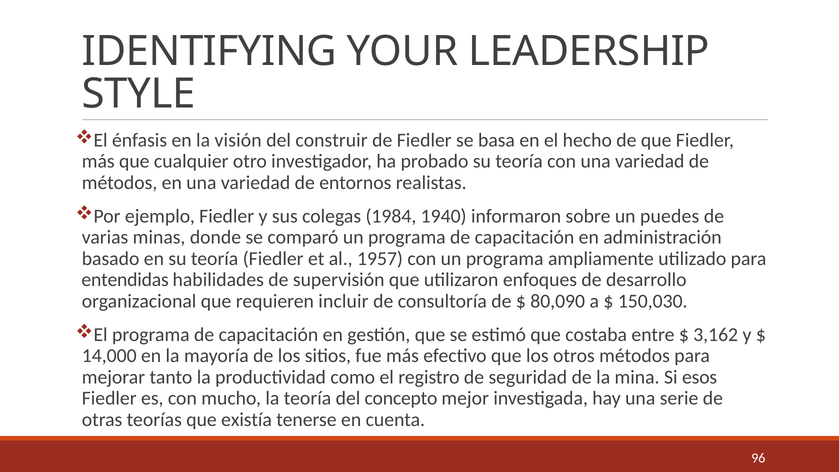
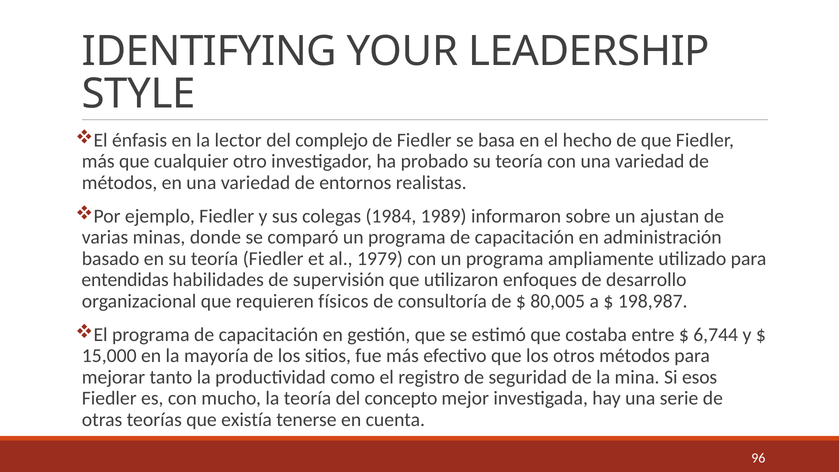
visión: visión -> lector
construir: construir -> complejo
1940: 1940 -> 1989
puedes: puedes -> ajustan
1957: 1957 -> 1979
incluir: incluir -> físicos
80,090: 80,090 -> 80,005
150,030: 150,030 -> 198,987
3,162: 3,162 -> 6,744
14,000: 14,000 -> 15,000
